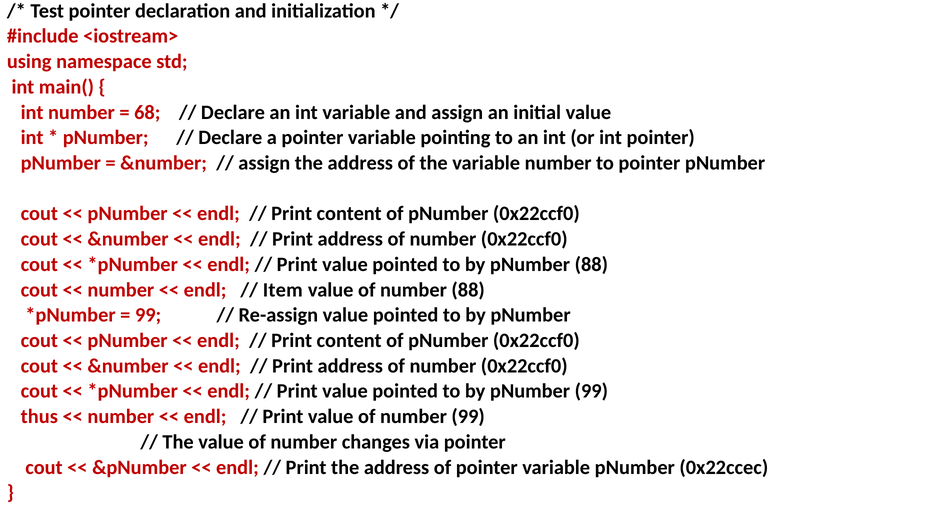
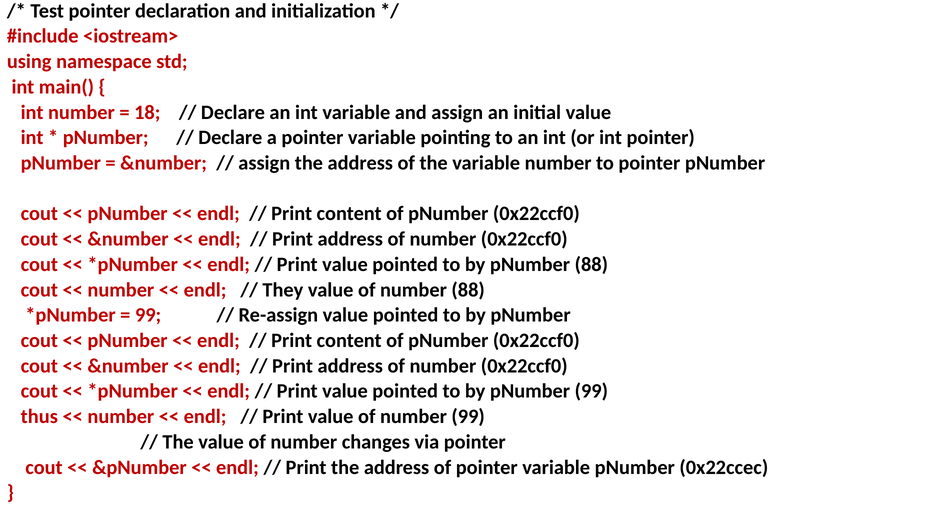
68: 68 -> 18
Item: Item -> They
